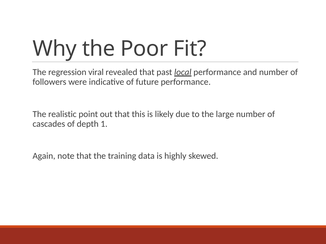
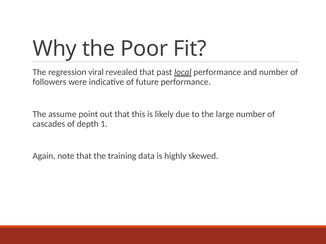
realistic: realistic -> assume
